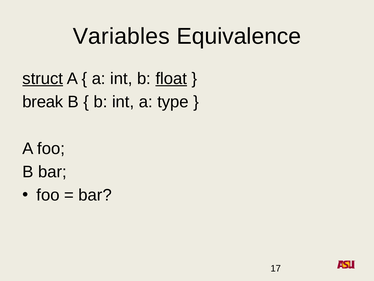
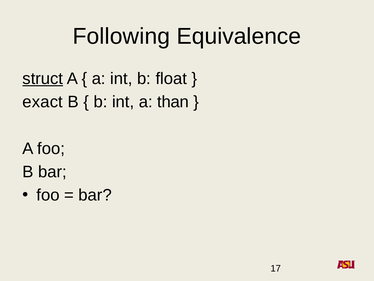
Variables: Variables -> Following
float underline: present -> none
break: break -> exact
type: type -> than
